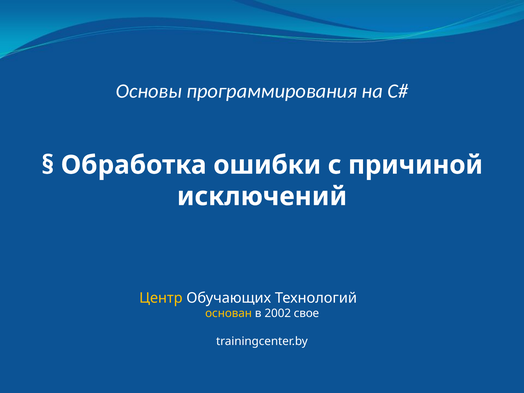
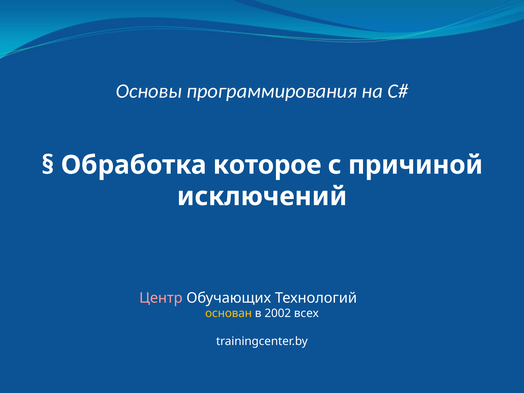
ошибки: ошибки -> которое
Центр colour: yellow -> pink
свое: свое -> всех
